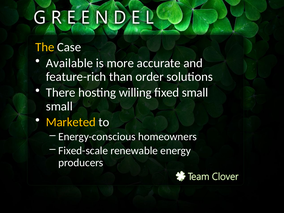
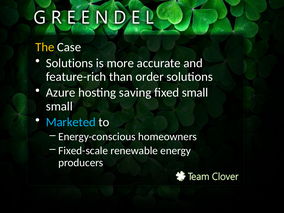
Available at (69, 63): Available -> Solutions
There: There -> Azure
willing: willing -> saving
Marketed colour: yellow -> light blue
